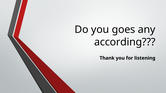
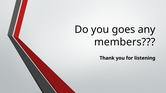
according: according -> members
